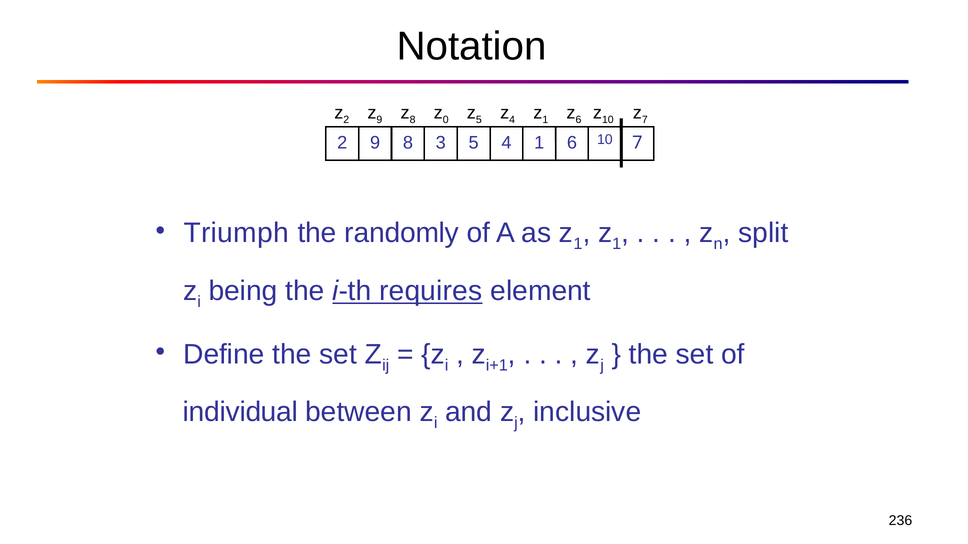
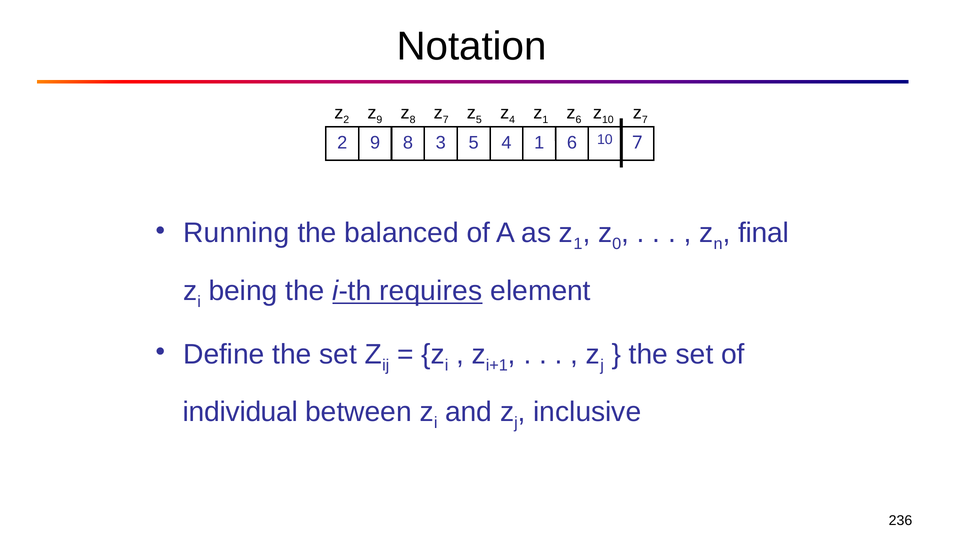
0 at (446, 120): 0 -> 7
Triumph: Triumph -> Running
randomly: randomly -> balanced
1 at (617, 244): 1 -> 0
split: split -> final
